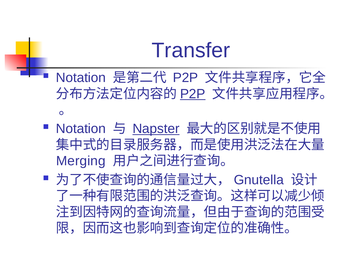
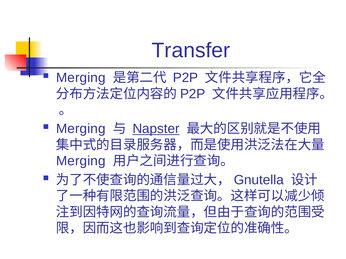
Notation at (81, 78): Notation -> Merging
P2P at (193, 94) underline: present -> none
Notation at (81, 129): Notation -> Merging
